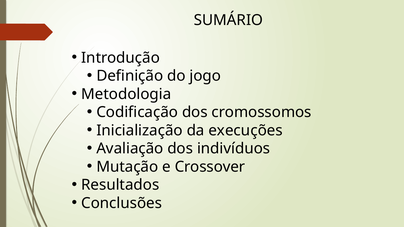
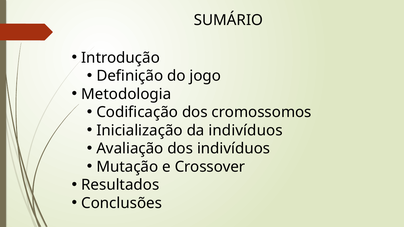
da execuções: execuções -> indivíduos
